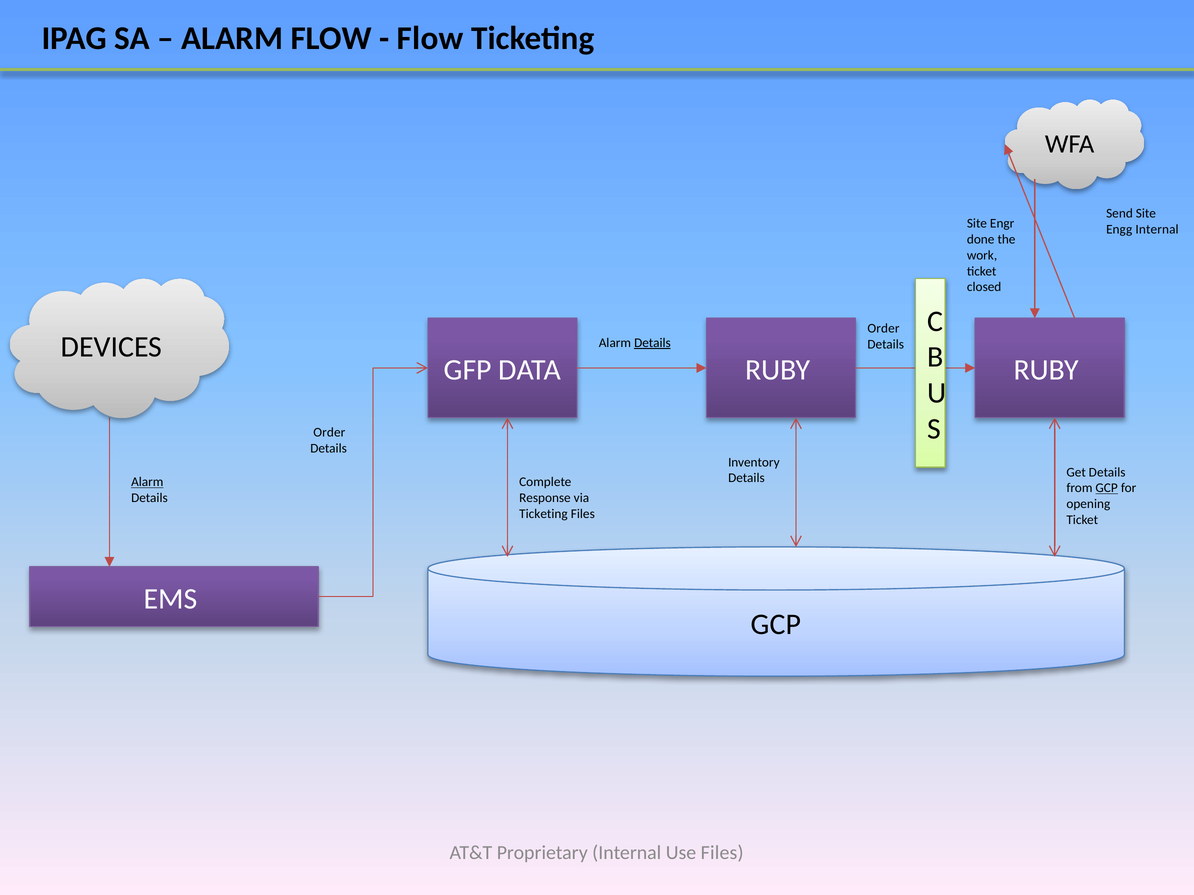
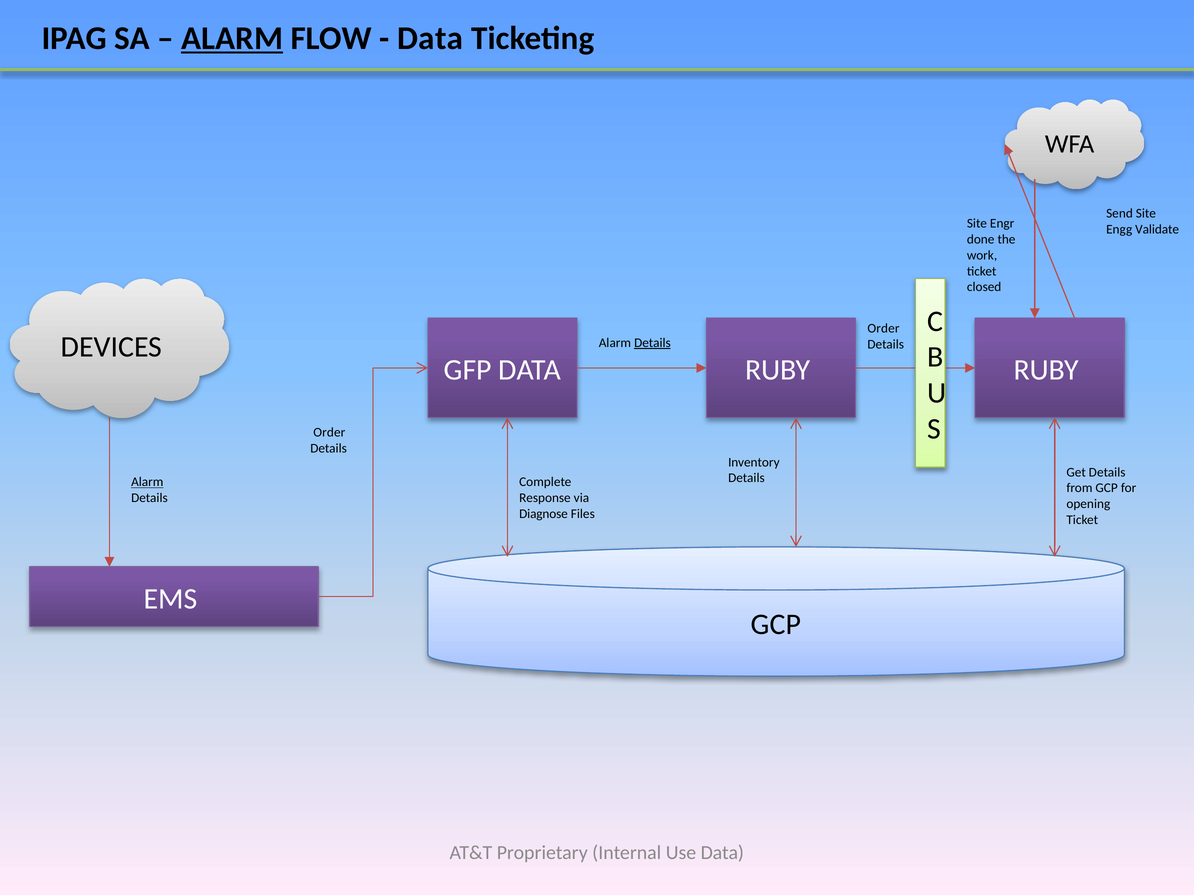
ALARM at (232, 38) underline: none -> present
Flow at (430, 38): Flow -> Data
Engg Internal: Internal -> Validate
GCP at (1107, 488) underline: present -> none
Ticketing at (543, 514): Ticketing -> Diagnose
Use Files: Files -> Data
